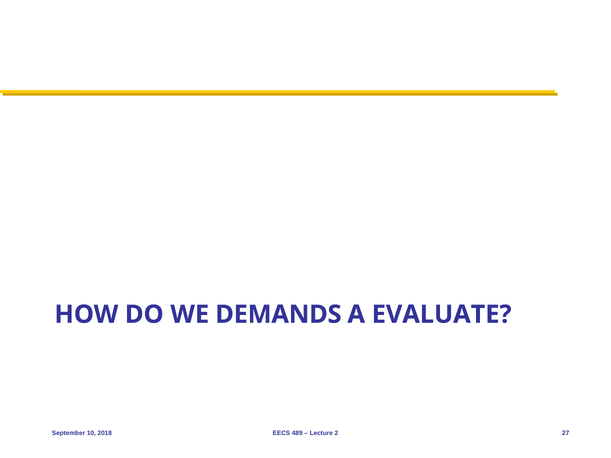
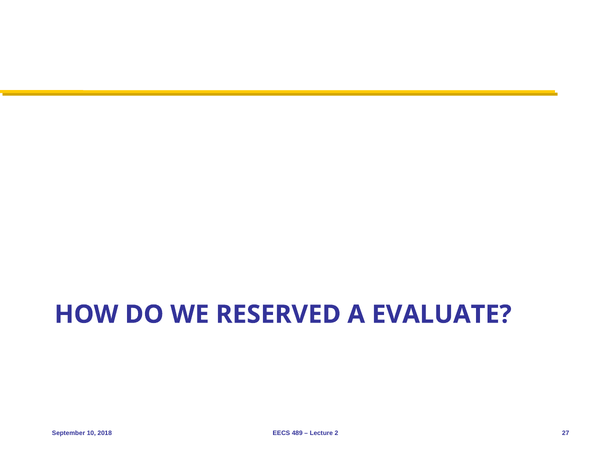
DEMANDS: DEMANDS -> RESERVED
